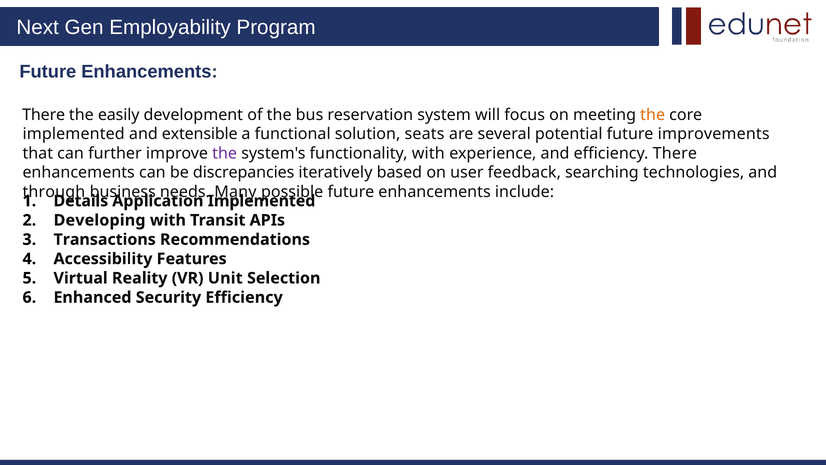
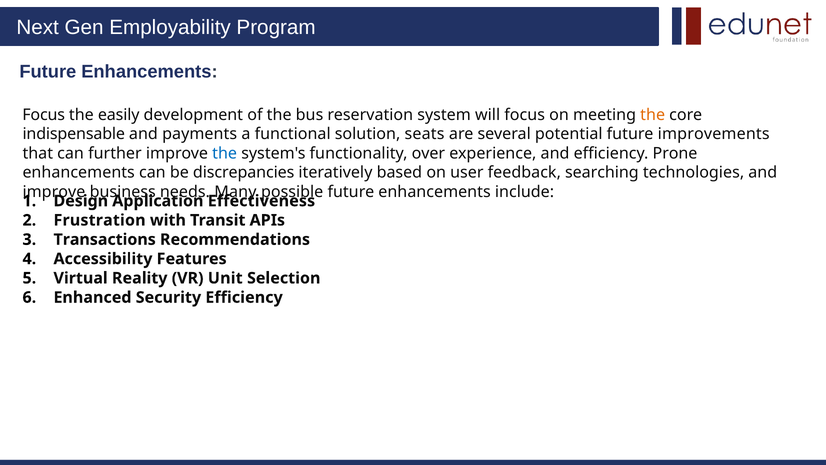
There at (44, 115): There -> Focus
implemented at (74, 134): implemented -> indispensable
extensible: extensible -> payments
the at (225, 153) colour: purple -> blue
functionality with: with -> over
efficiency There: There -> Prone
through at (54, 192): through -> improve
Details: Details -> Design
Application Implemented: Implemented -> Effectiveness
Developing: Developing -> Frustration
